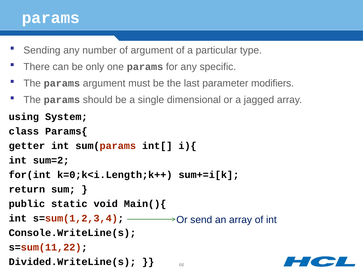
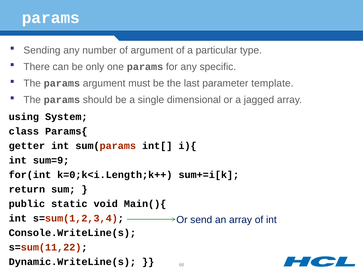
modifiers: modifiers -> template
sum=2: sum=2 -> sum=9
Divided.WriteLine(s: Divided.WriteLine(s -> Dynamic.WriteLine(s
